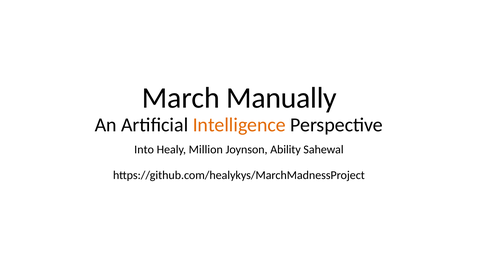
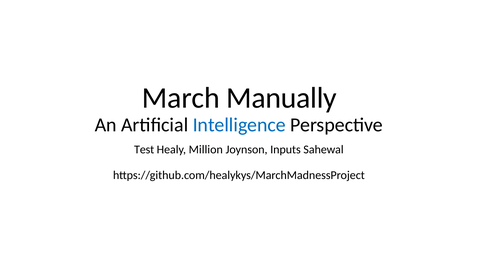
Intelligence colour: orange -> blue
Into: Into -> Test
Ability: Ability -> Inputs
